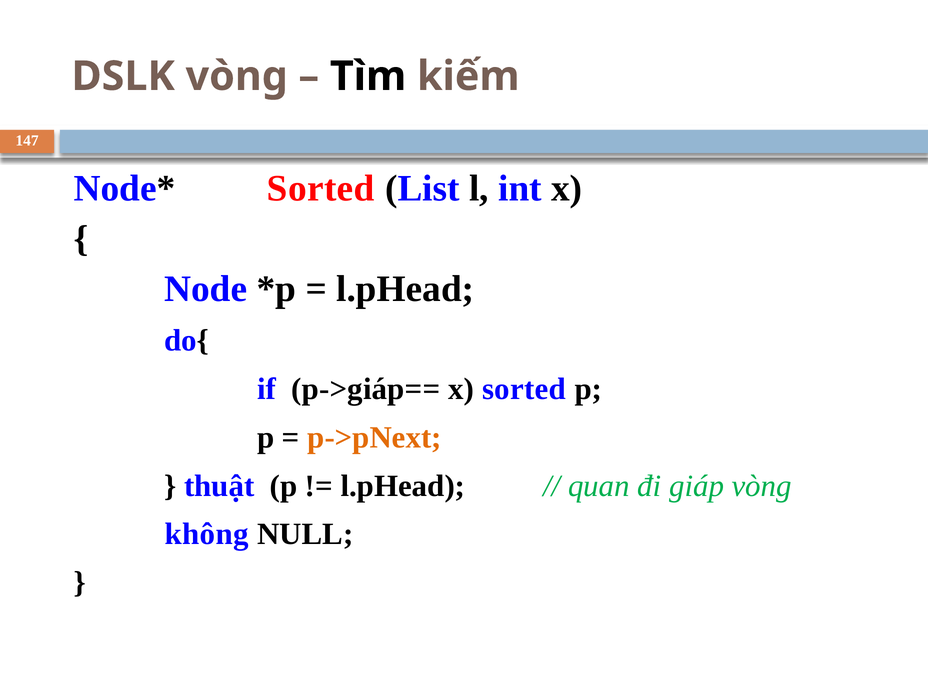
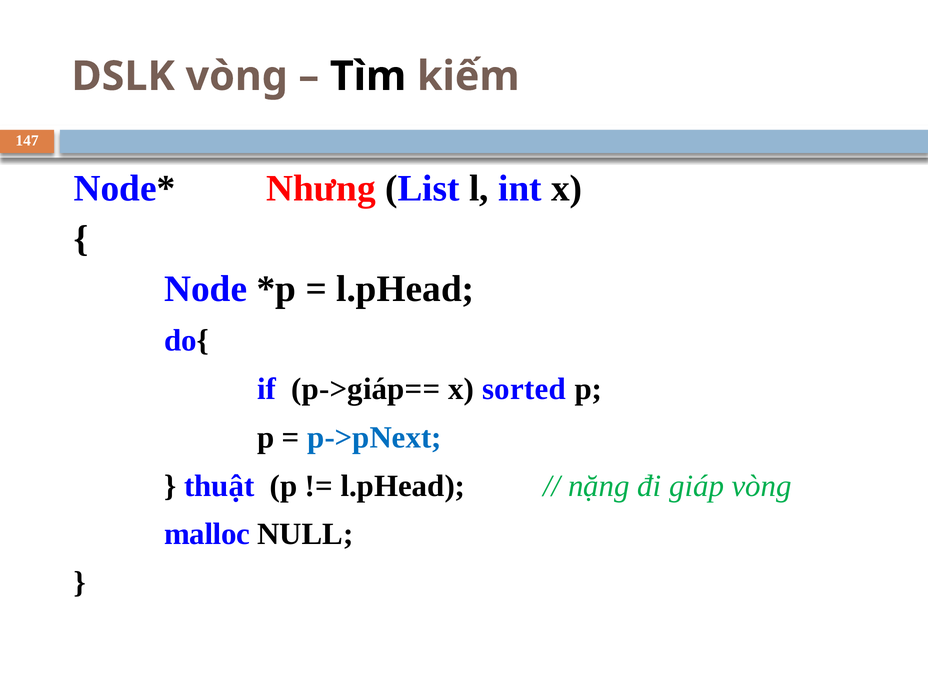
Sorted at (321, 188): Sorted -> Nhưng
p->pNext colour: orange -> blue
quan: quan -> nặng
không: không -> malloc
